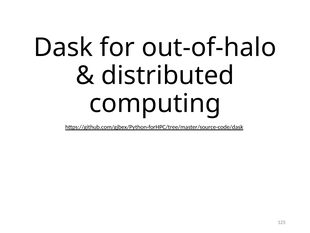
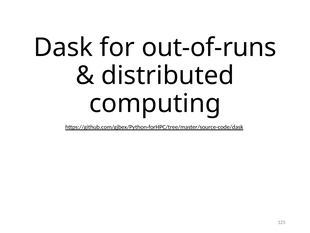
out-of-halo: out-of-halo -> out-of-runs
